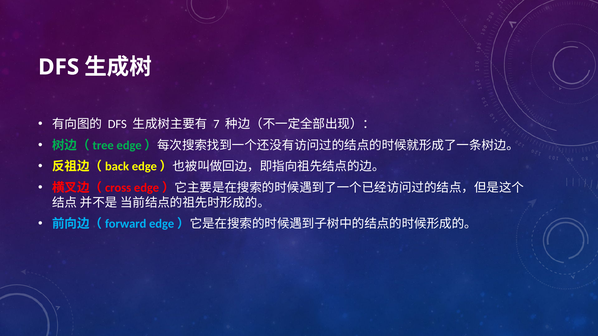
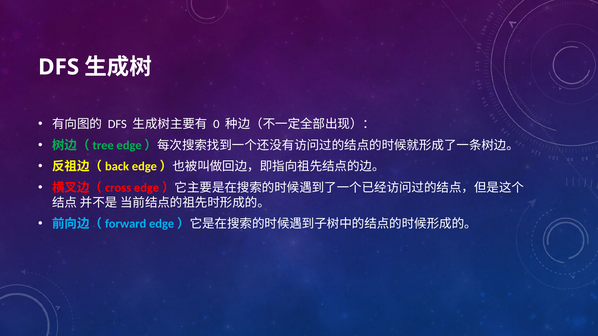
7: 7 -> 0
